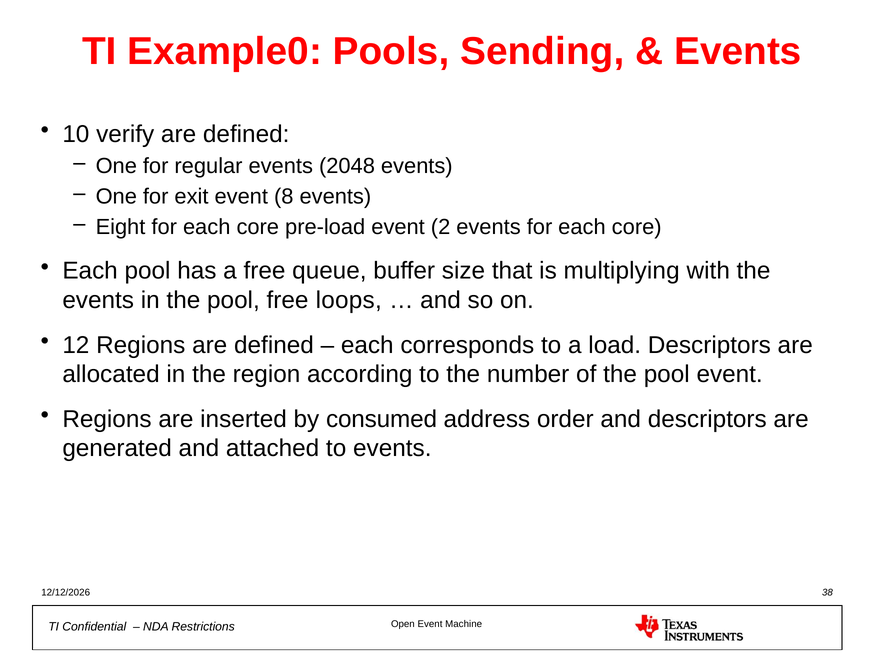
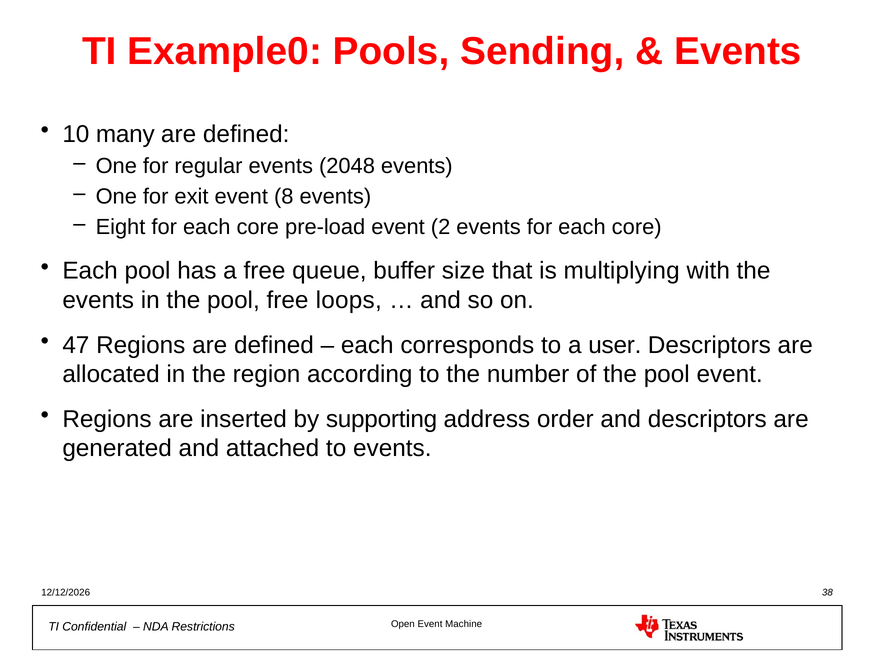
verify: verify -> many
12: 12 -> 47
load: load -> user
consumed: consumed -> supporting
